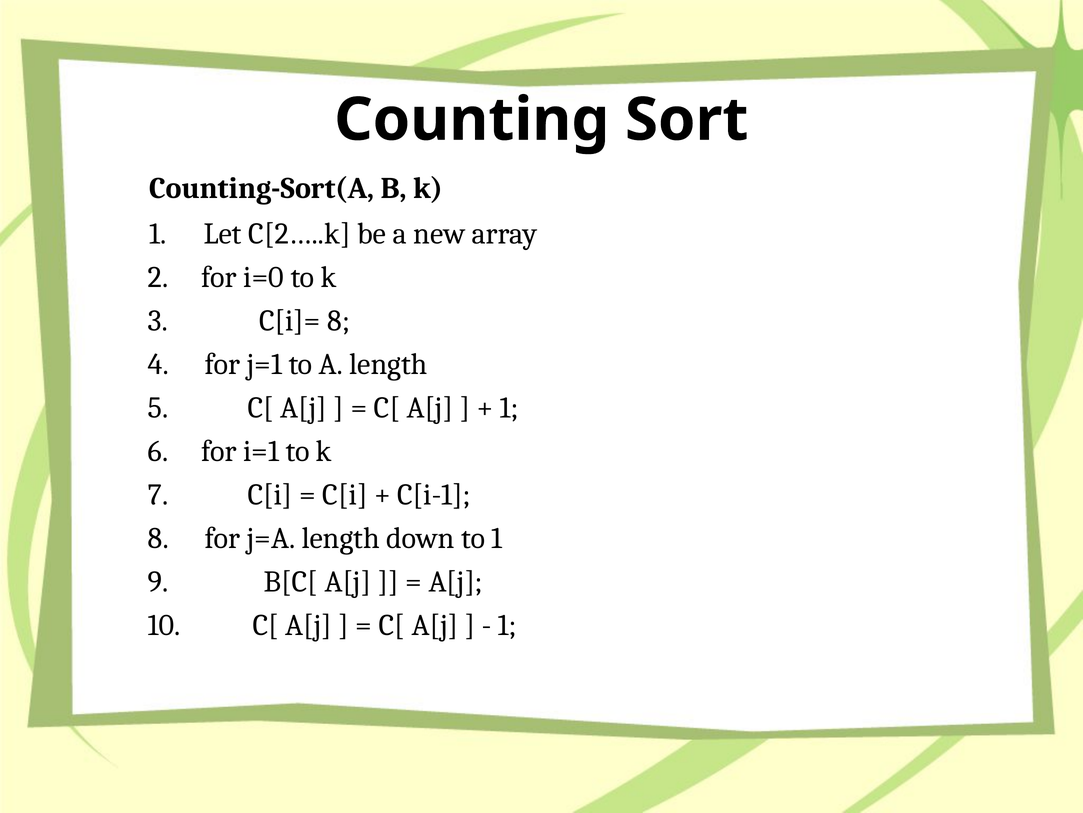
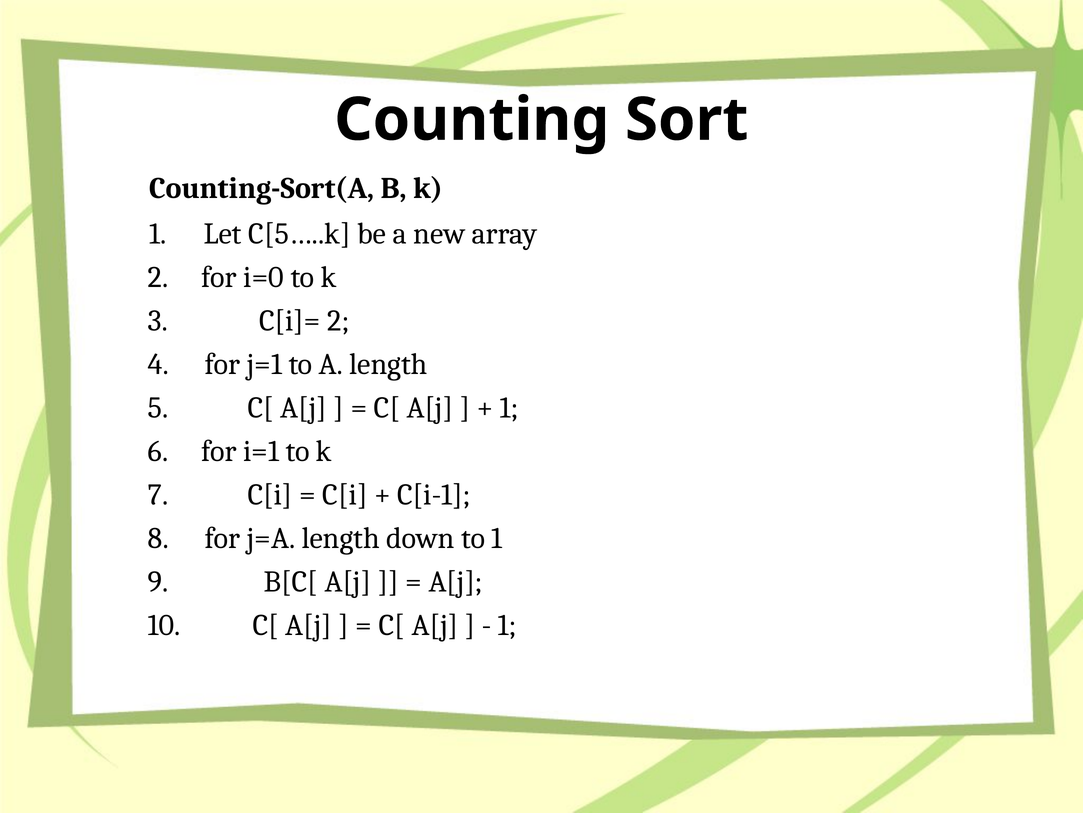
C[2…..k: C[2…..k -> C[5…..k
C[i]= 8: 8 -> 2
